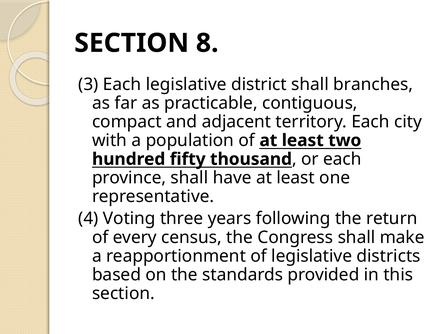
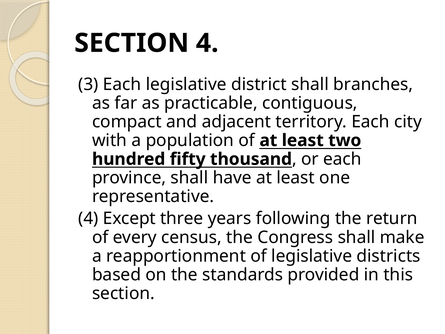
SECTION 8: 8 -> 4
Voting: Voting -> Except
